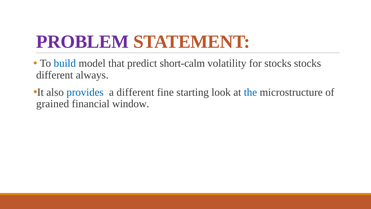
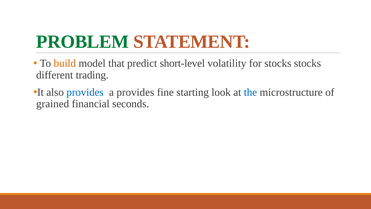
PROBLEM colour: purple -> green
build colour: blue -> orange
short-calm: short-calm -> short-level
always: always -> trading
a different: different -> provides
window: window -> seconds
